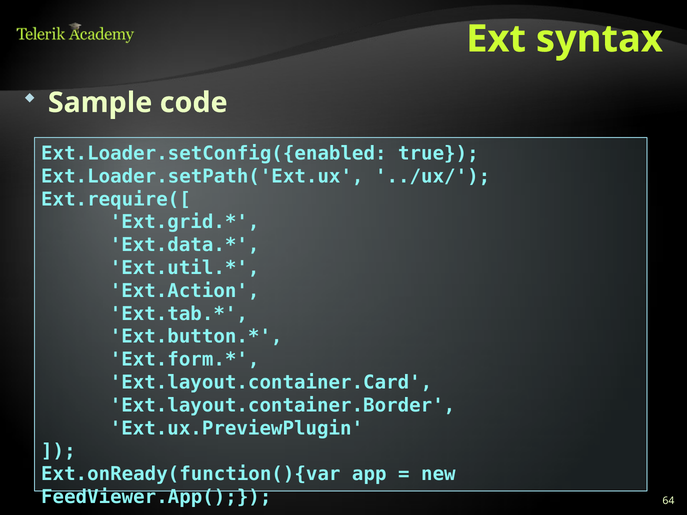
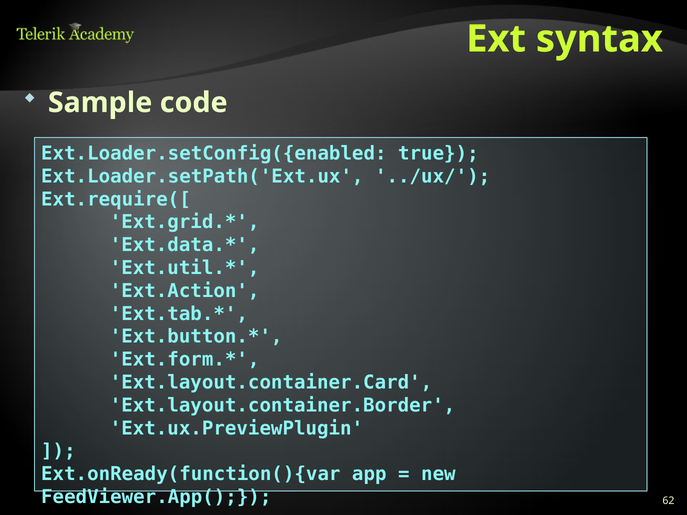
64: 64 -> 62
